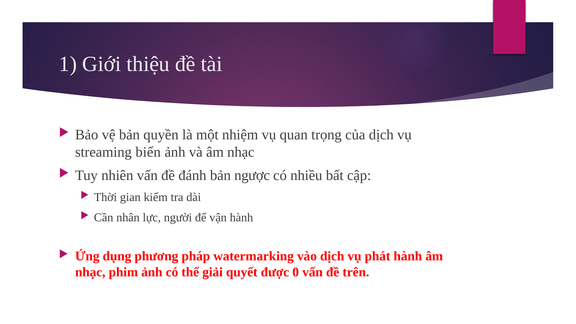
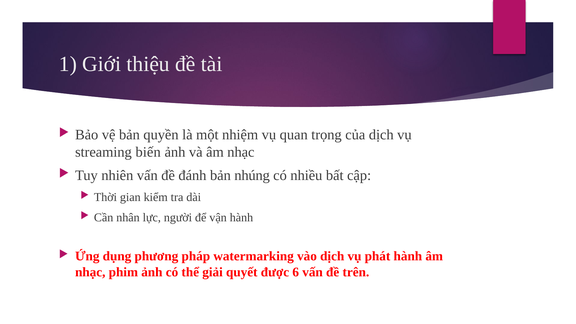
ngược: ngược -> nhúng
0: 0 -> 6
